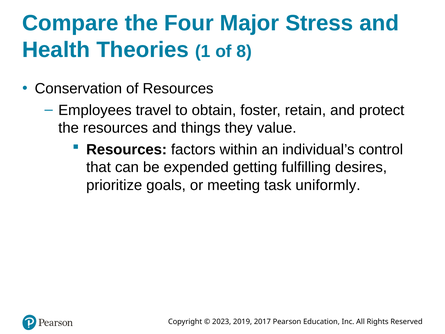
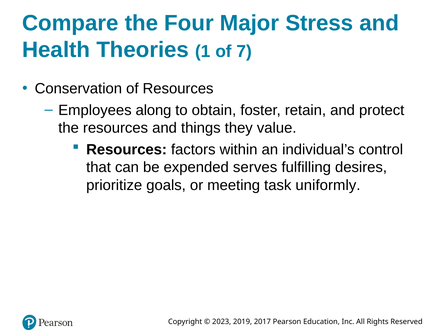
8: 8 -> 7
travel: travel -> along
getting: getting -> serves
